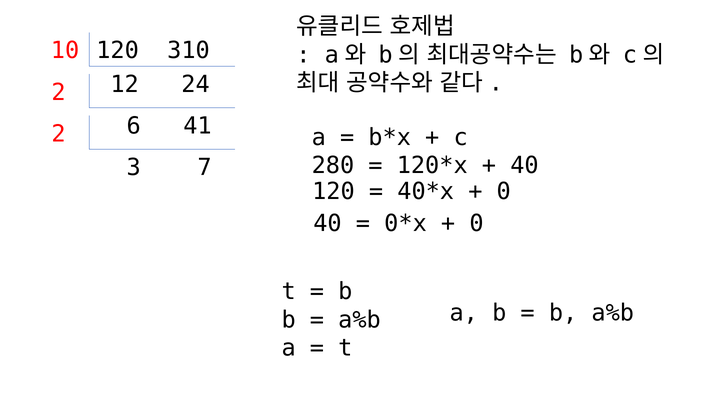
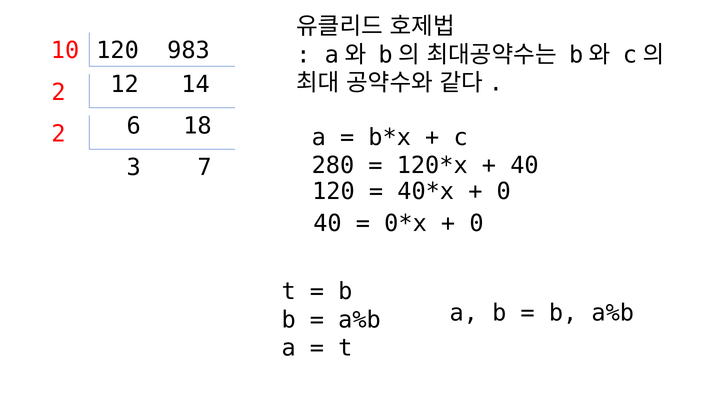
310: 310 -> 983
24: 24 -> 14
41: 41 -> 18
